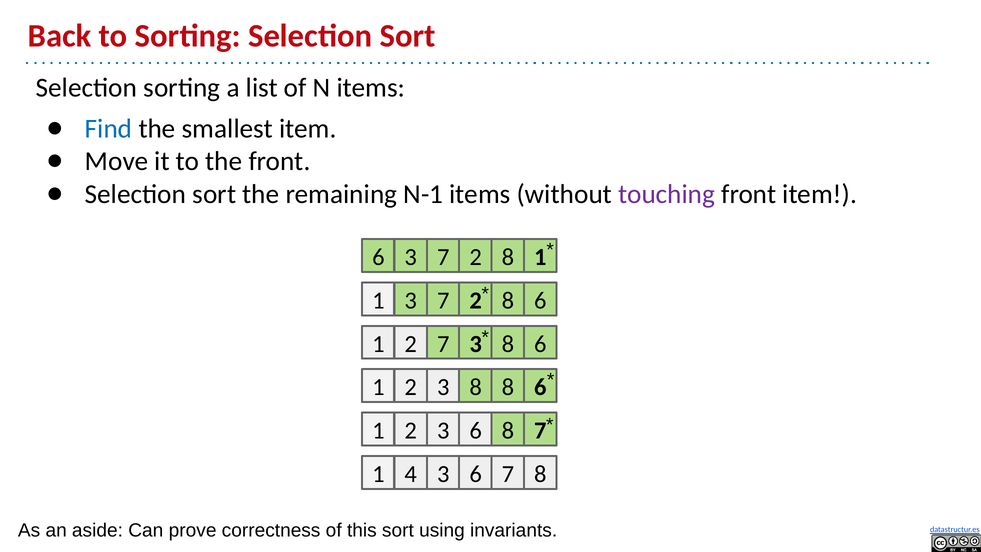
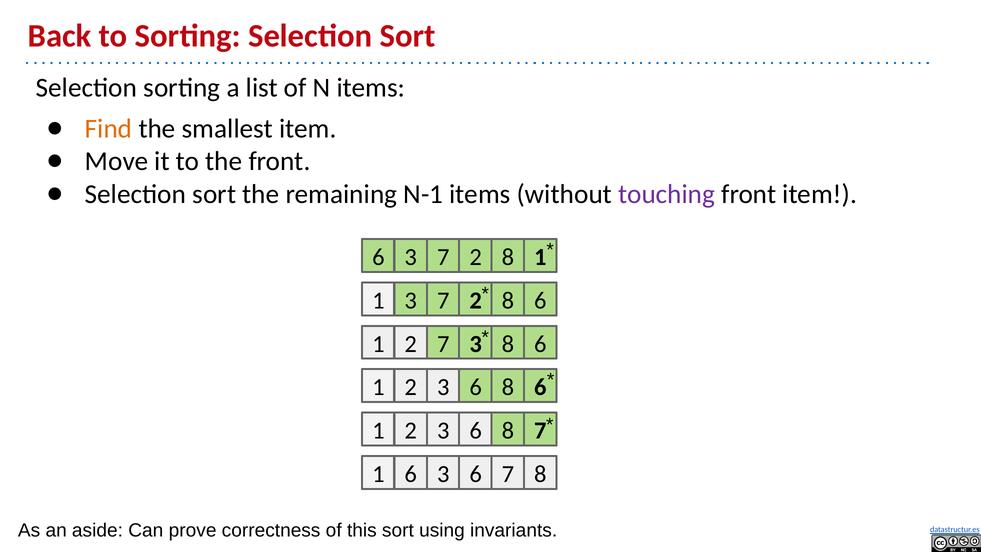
Find colour: blue -> orange
8 at (476, 387): 8 -> 6
1 4: 4 -> 6
